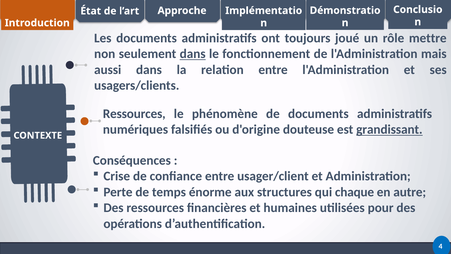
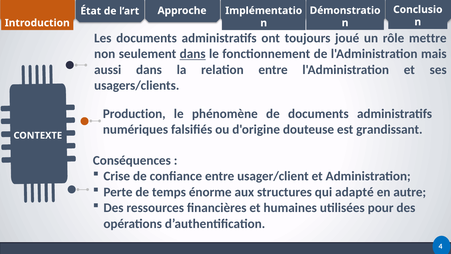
Ressources at (134, 114): Ressources -> Production
grandissant underline: present -> none
chaque: chaque -> adapté
